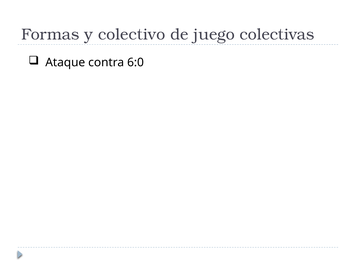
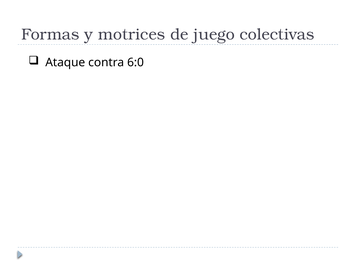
colectivo: colectivo -> motrices
